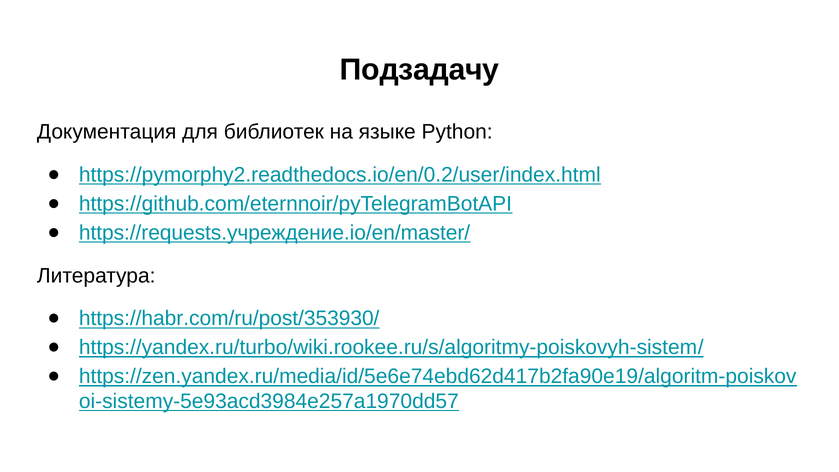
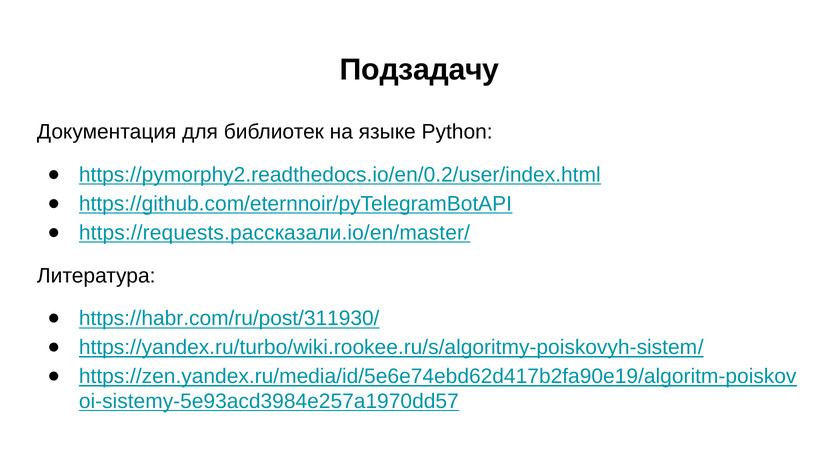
https://requests.учреждение.io/en/master/: https://requests.учреждение.io/en/master/ -> https://requests.рассказали.io/en/master/
https://habr.com/ru/post/353930/: https://habr.com/ru/post/353930/ -> https://habr.com/ru/post/311930/
